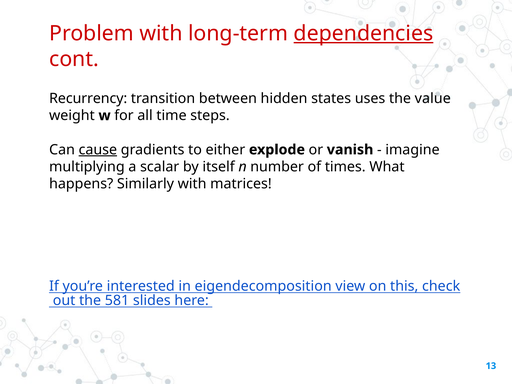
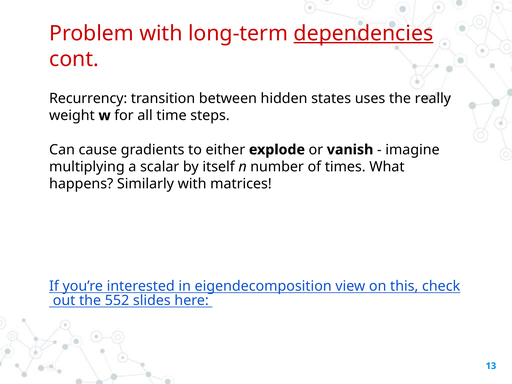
value: value -> really
cause underline: present -> none
581: 581 -> 552
